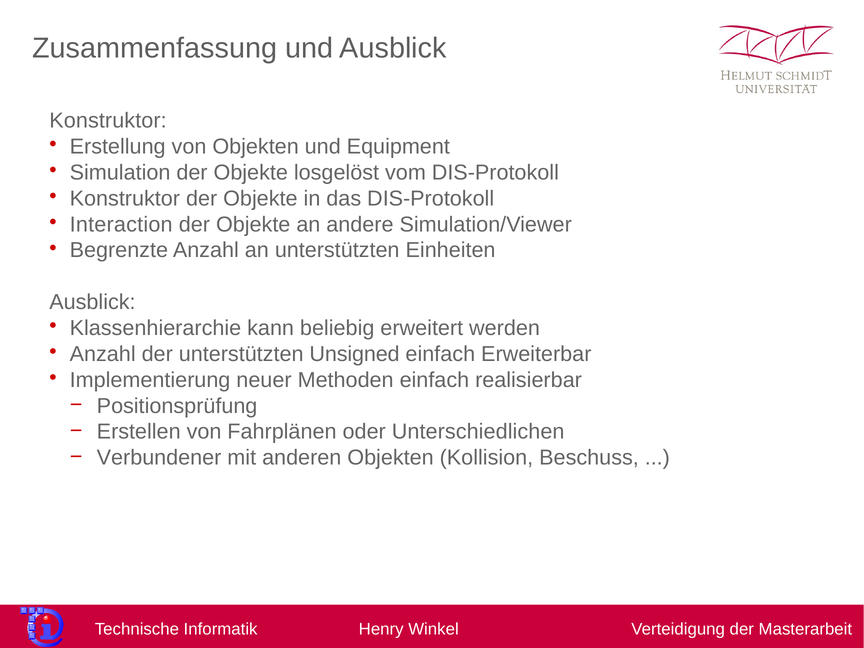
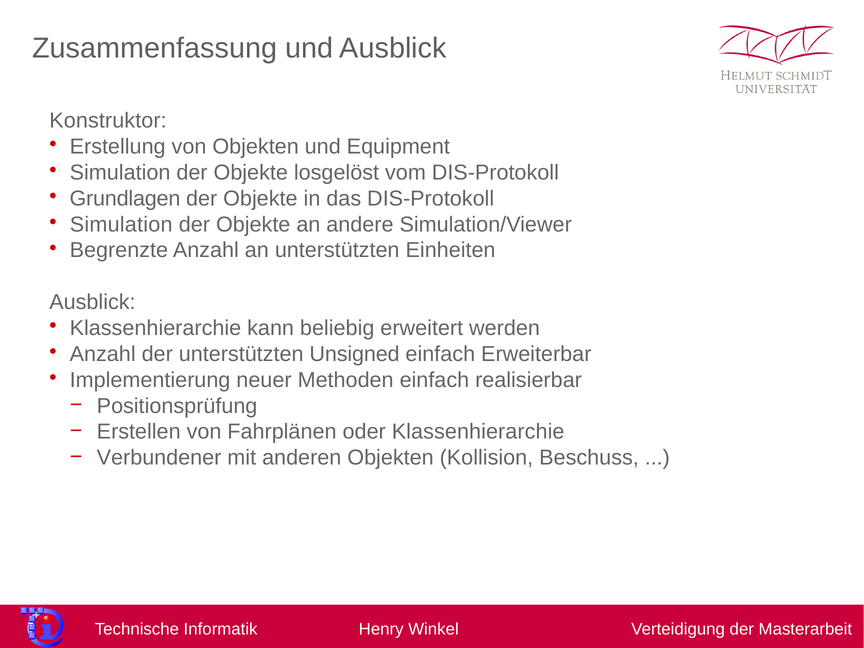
Konstruktor at (125, 199): Konstruktor -> Grundlagen
Interaction at (121, 224): Interaction -> Simulation
oder Unterschiedlichen: Unterschiedlichen -> Klassenhierarchie
